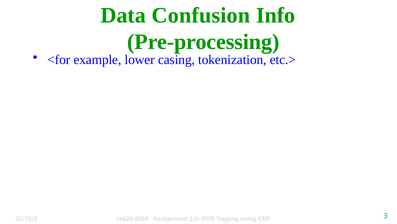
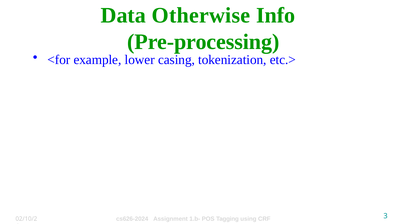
Confusion: Confusion -> Otherwise
